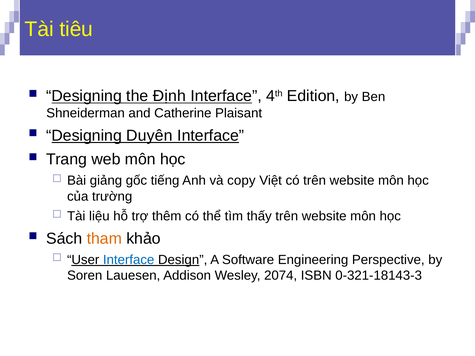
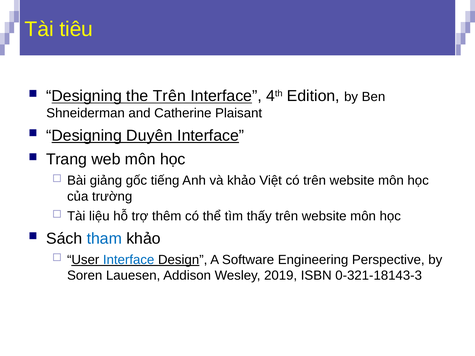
the Định: Định -> Trên
và copy: copy -> khảo
tham colour: orange -> blue
2074: 2074 -> 2019
